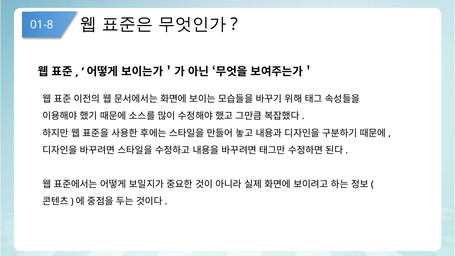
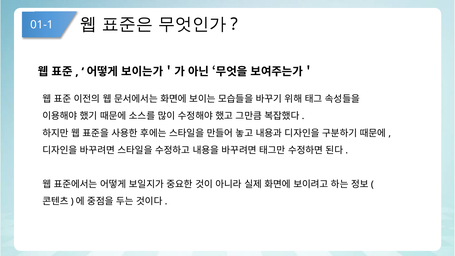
01-8: 01-8 -> 01-1
